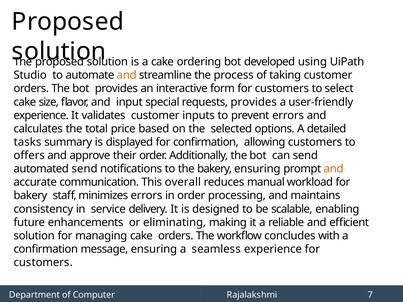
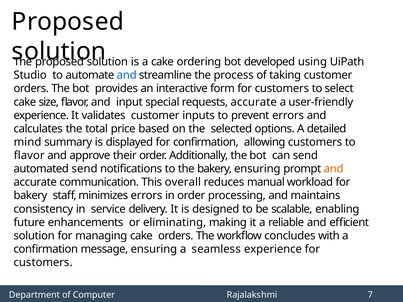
and at (127, 75) colour: orange -> blue
requests provides: provides -> accurate
tasks: tasks -> mind
offers at (29, 156): offers -> flavor
